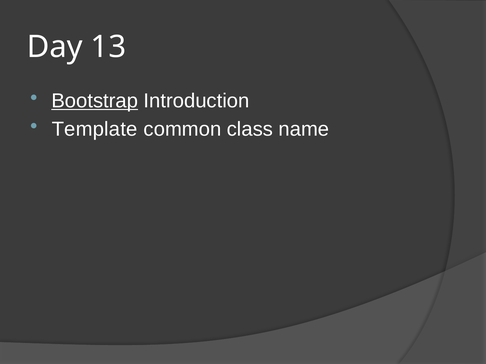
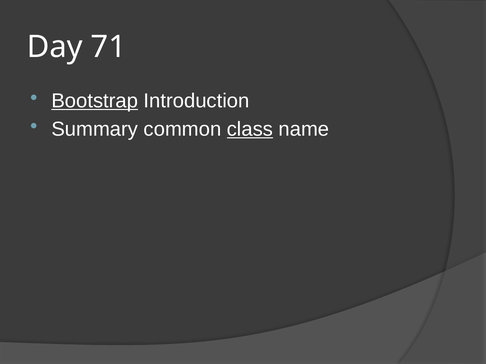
13: 13 -> 71
Template: Template -> Summary
class underline: none -> present
